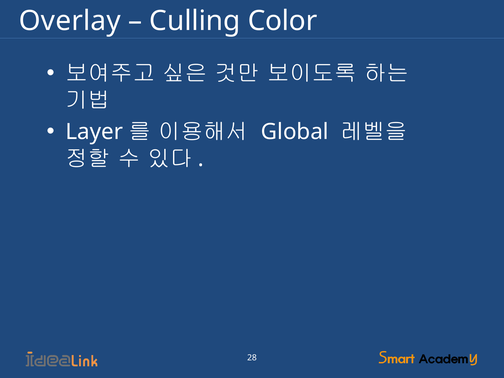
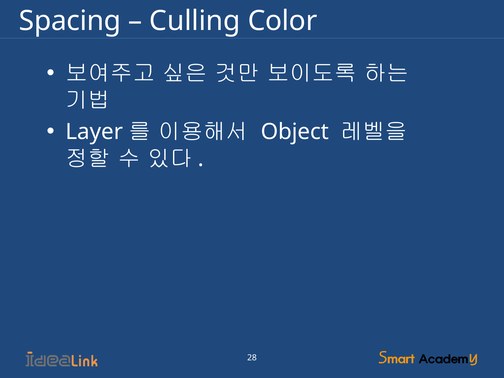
Overlay: Overlay -> Spacing
Global: Global -> Object
